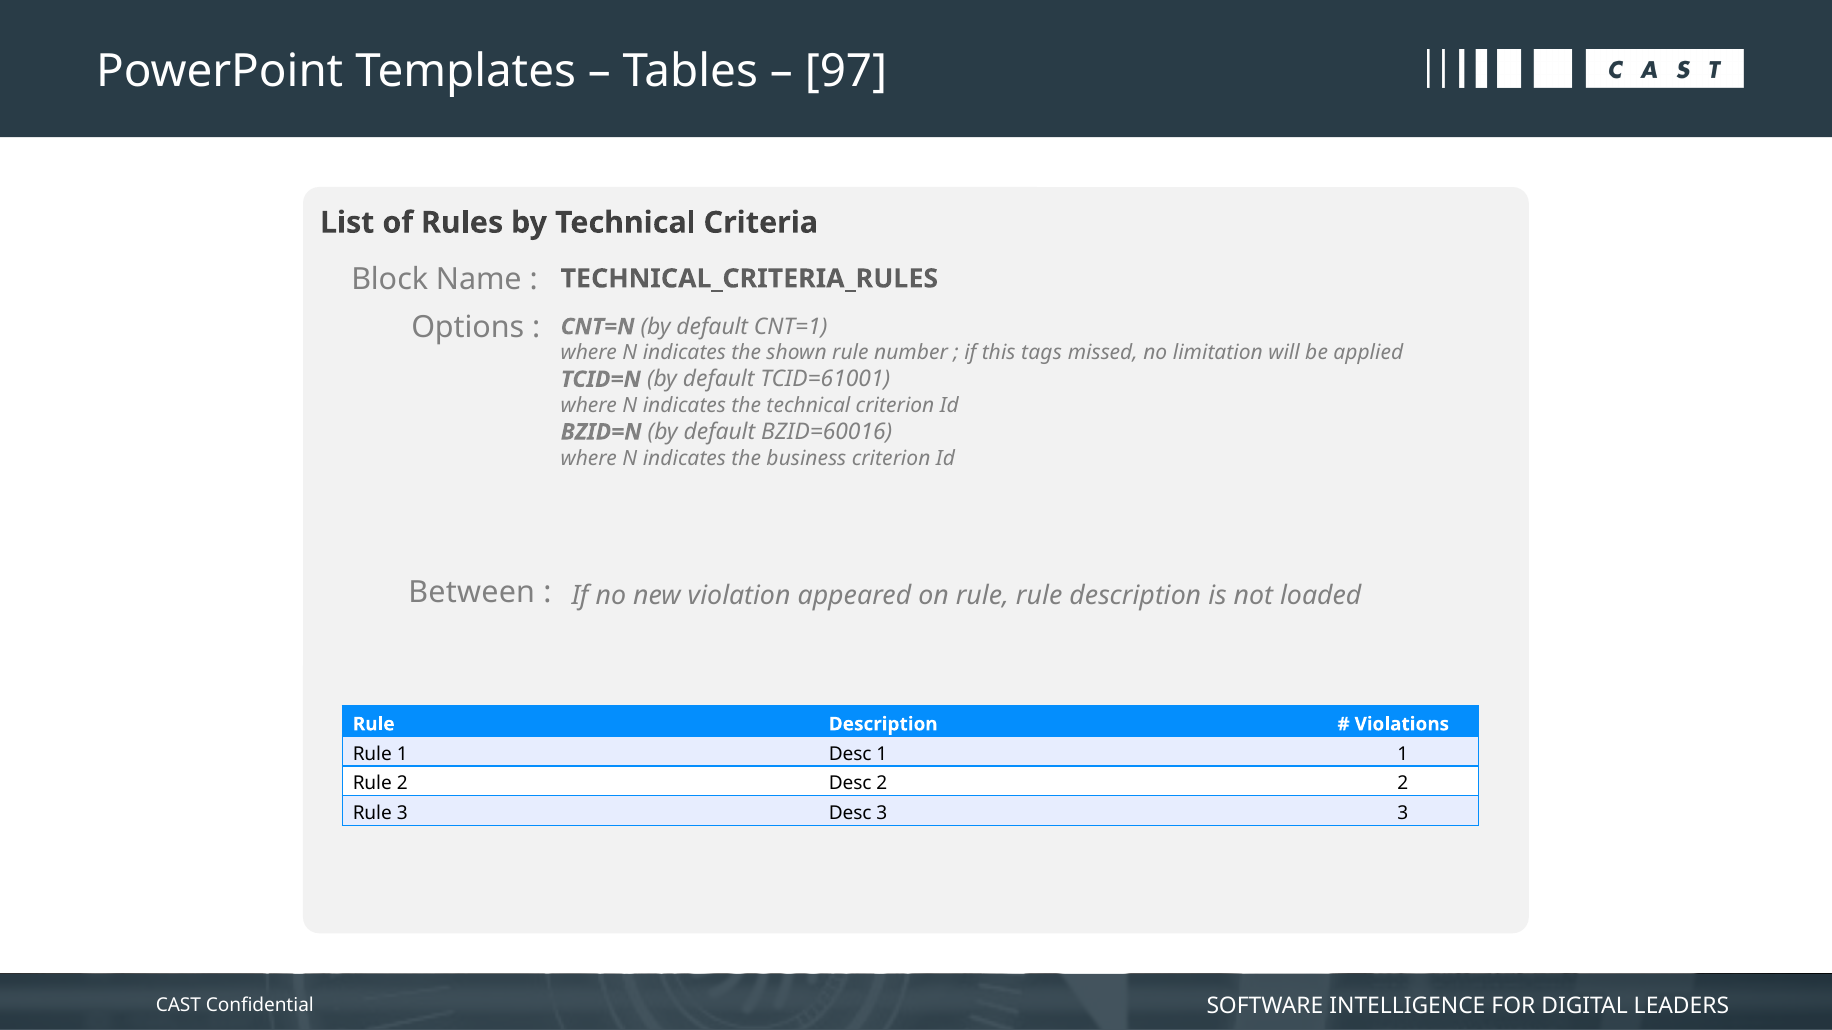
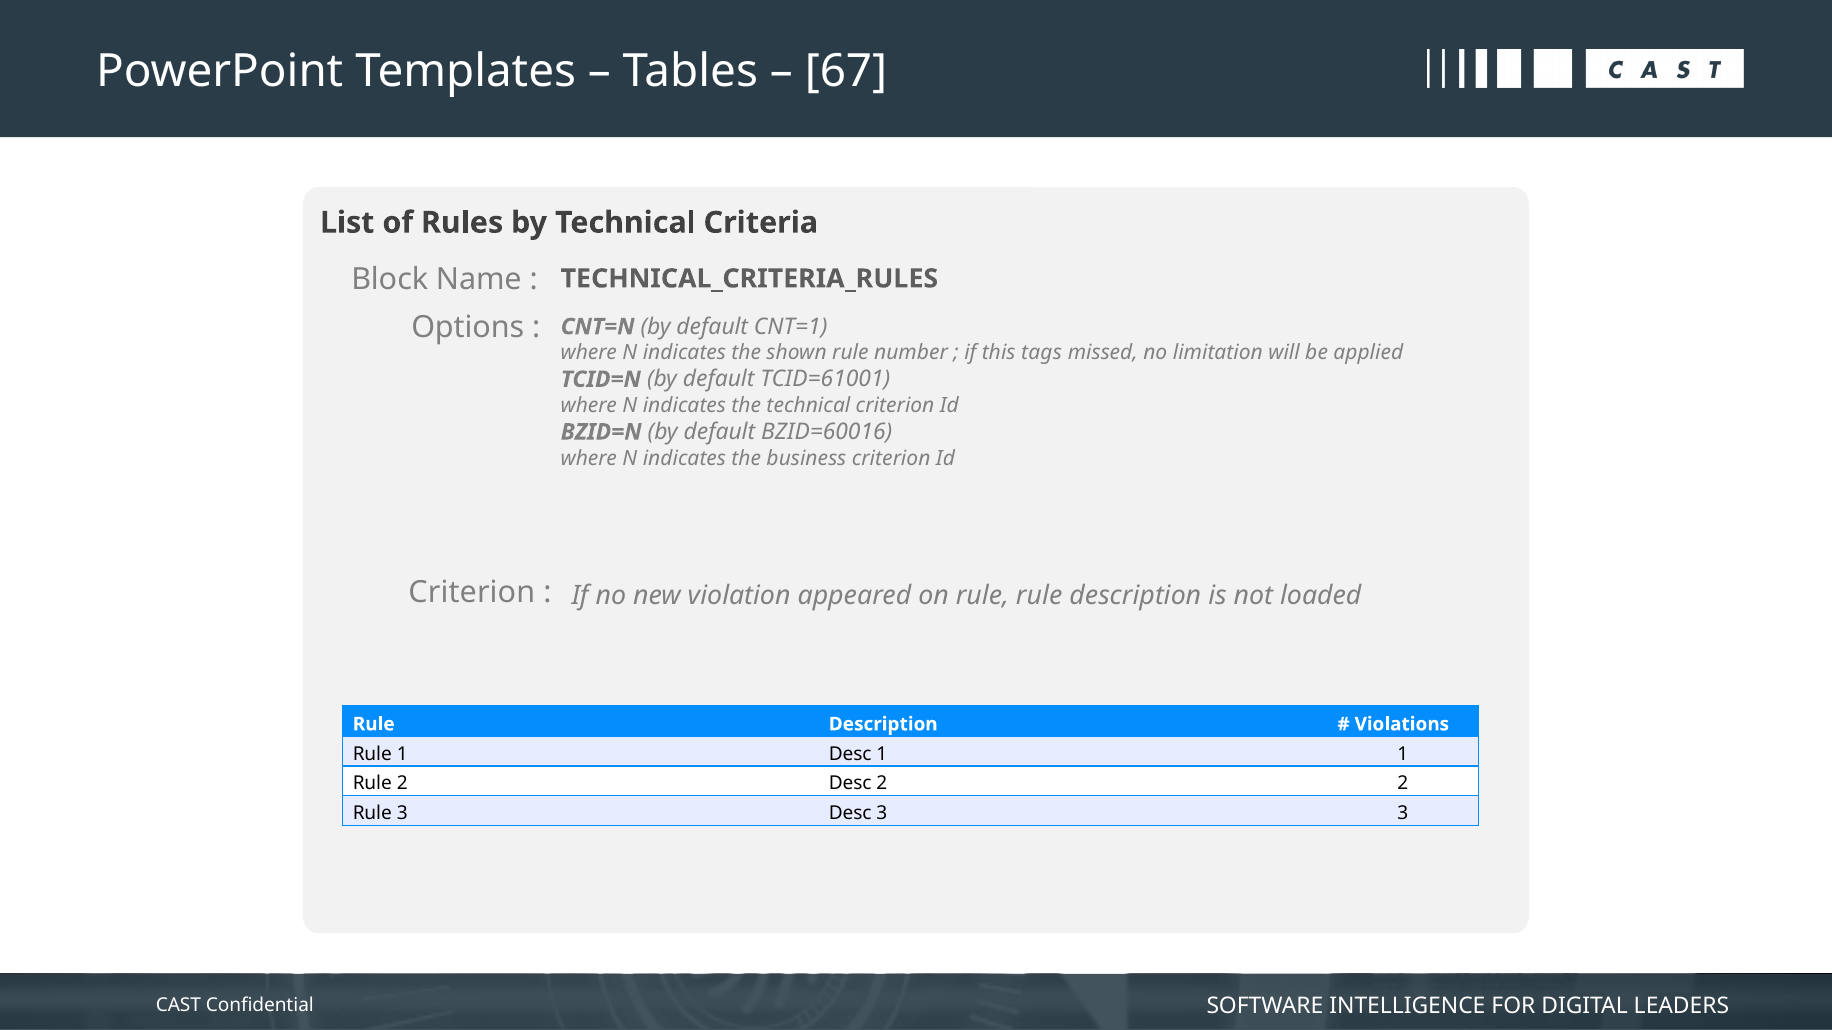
97: 97 -> 67
Between at (472, 593): Between -> Criterion
